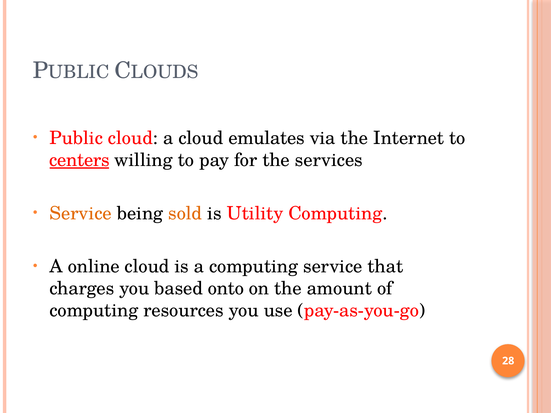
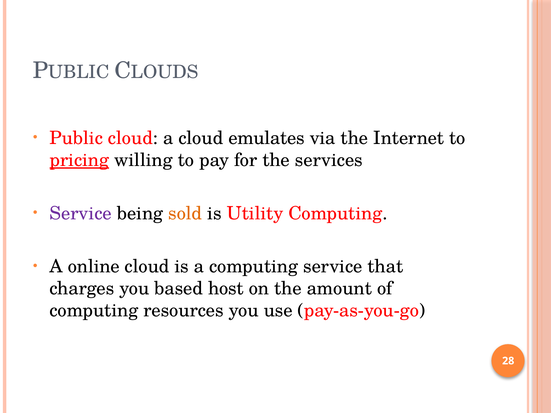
centers: centers -> pricing
Service at (81, 213) colour: orange -> purple
onto: onto -> host
